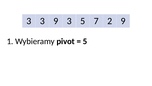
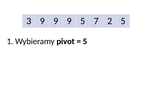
3 3: 3 -> 9
3 at (69, 21): 3 -> 9
2 9: 9 -> 5
